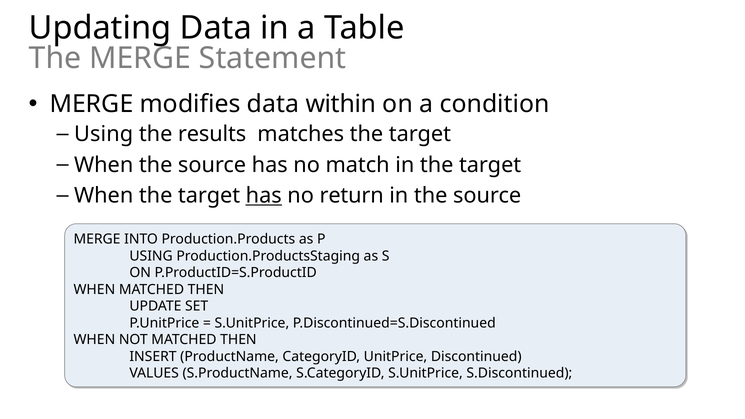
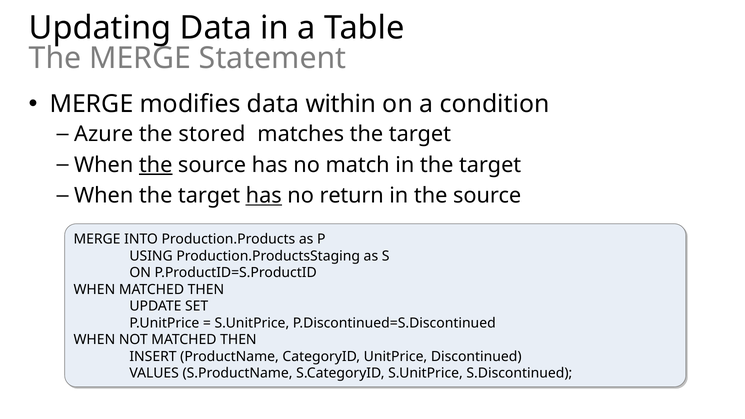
Using at (104, 134): Using -> Azure
results: results -> stored
the at (156, 165) underline: none -> present
